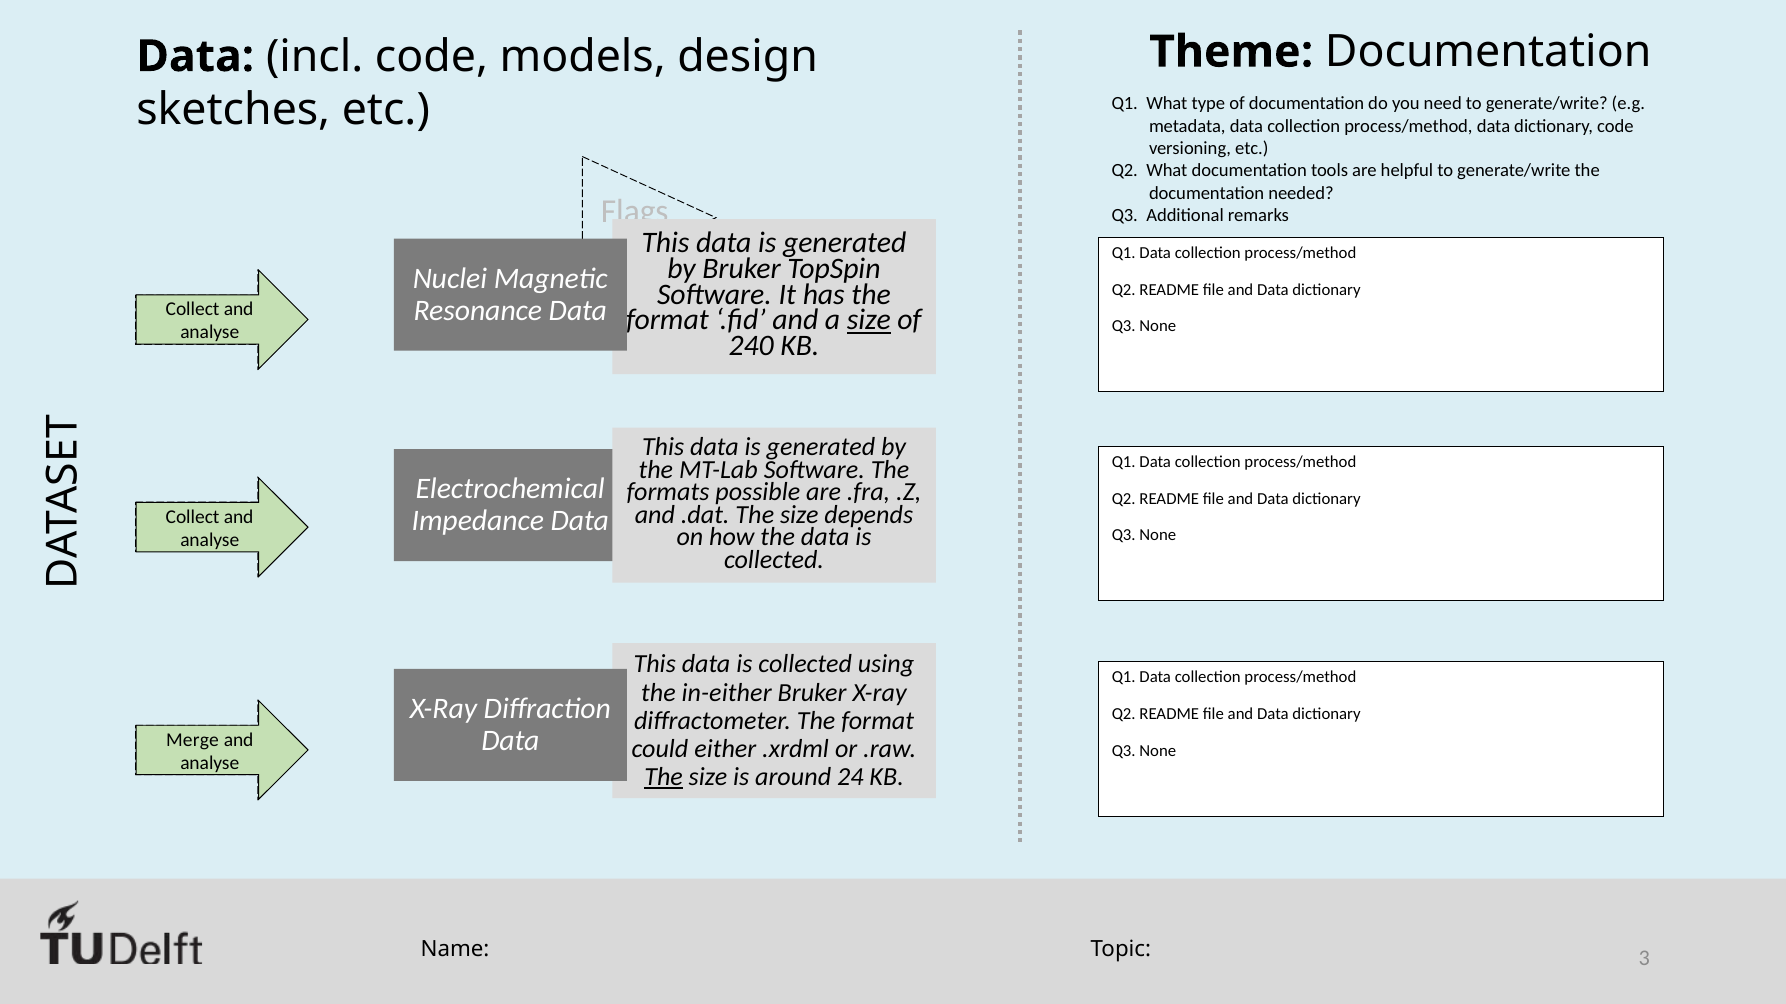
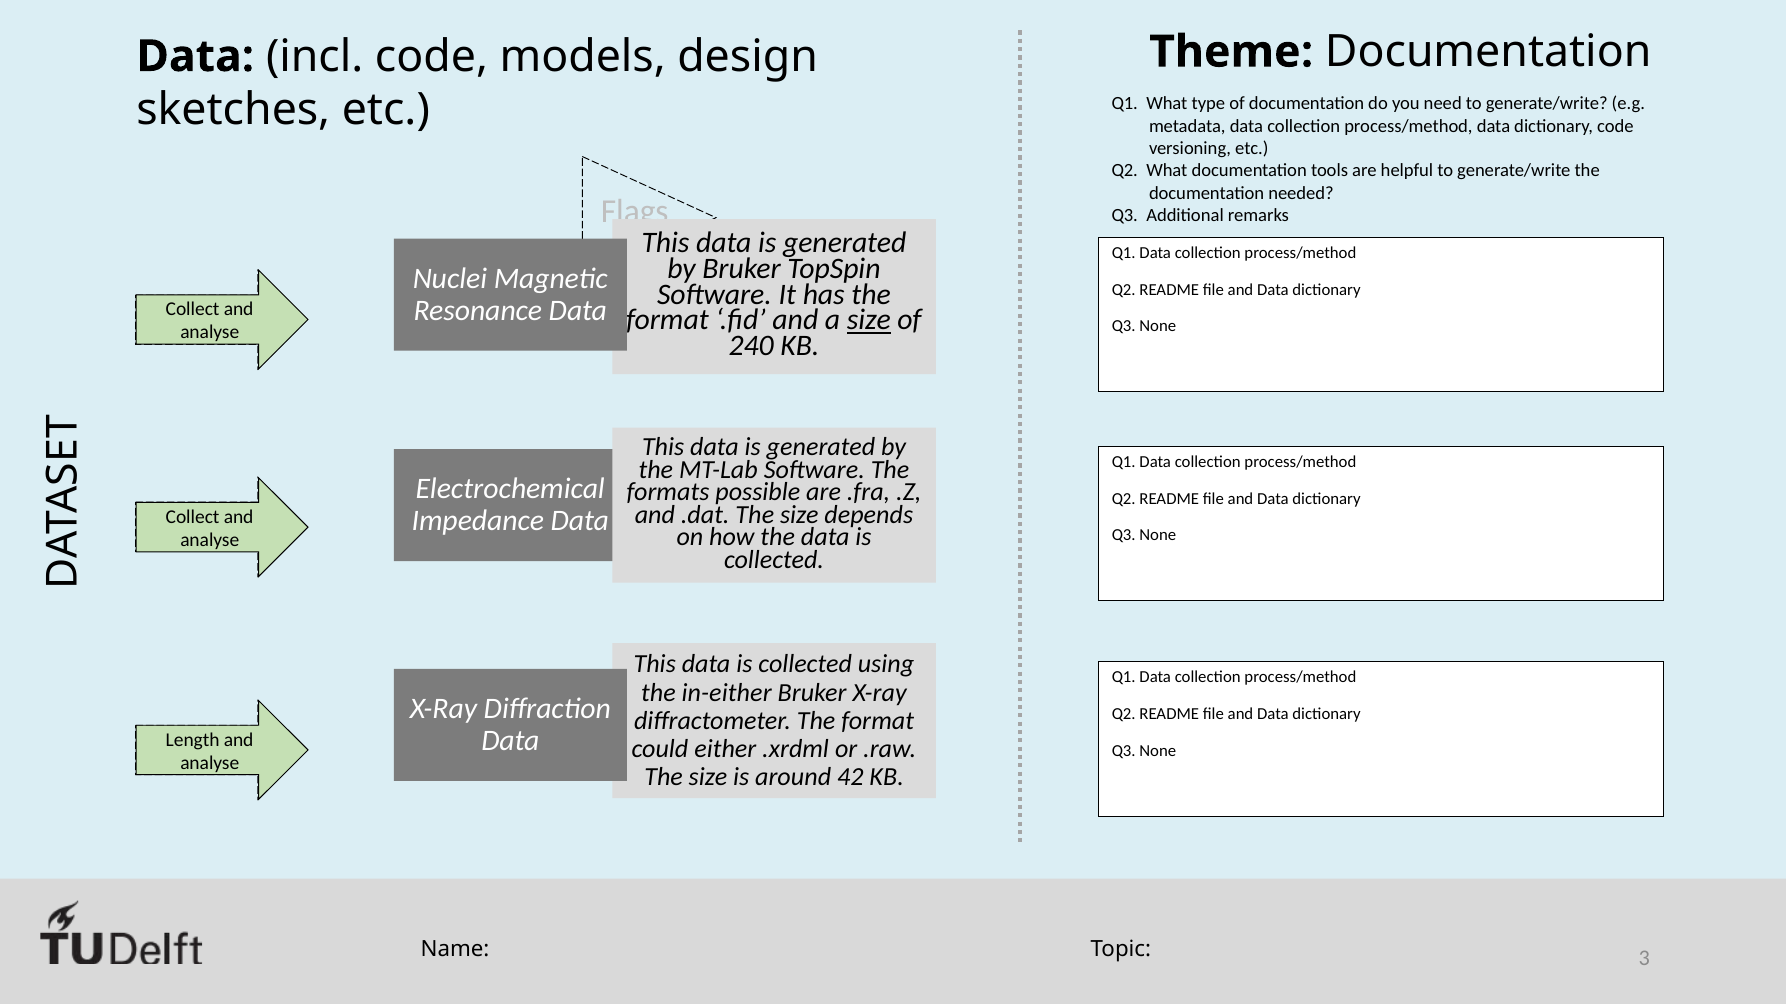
Merge: Merge -> Length
The at (664, 777) underline: present -> none
24: 24 -> 42
